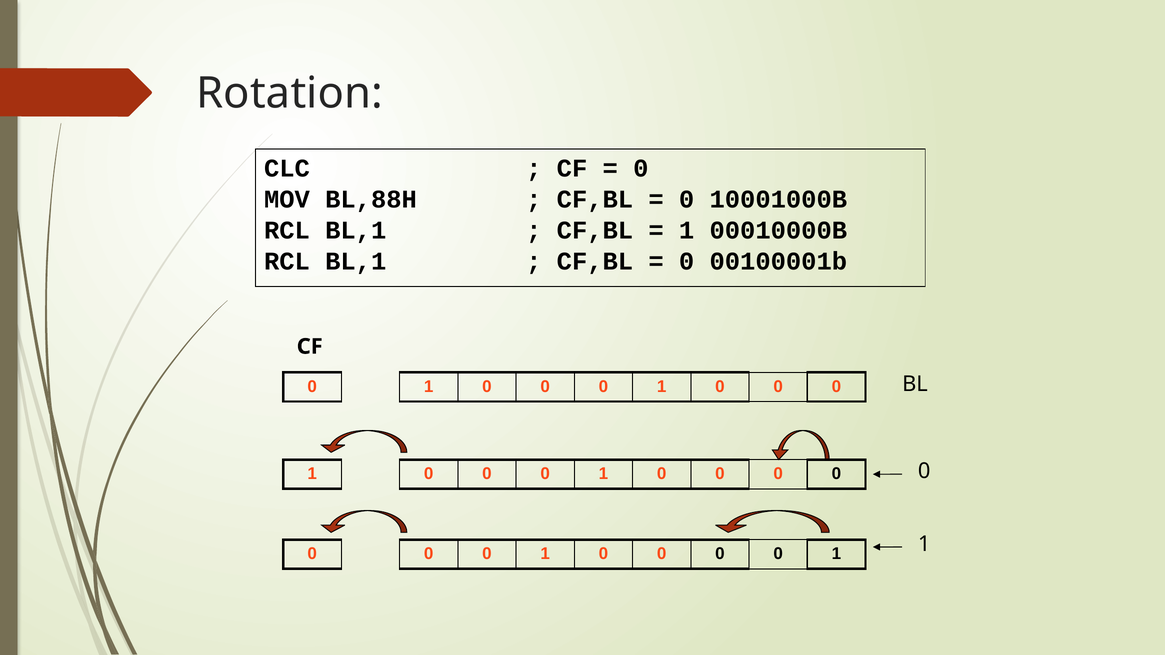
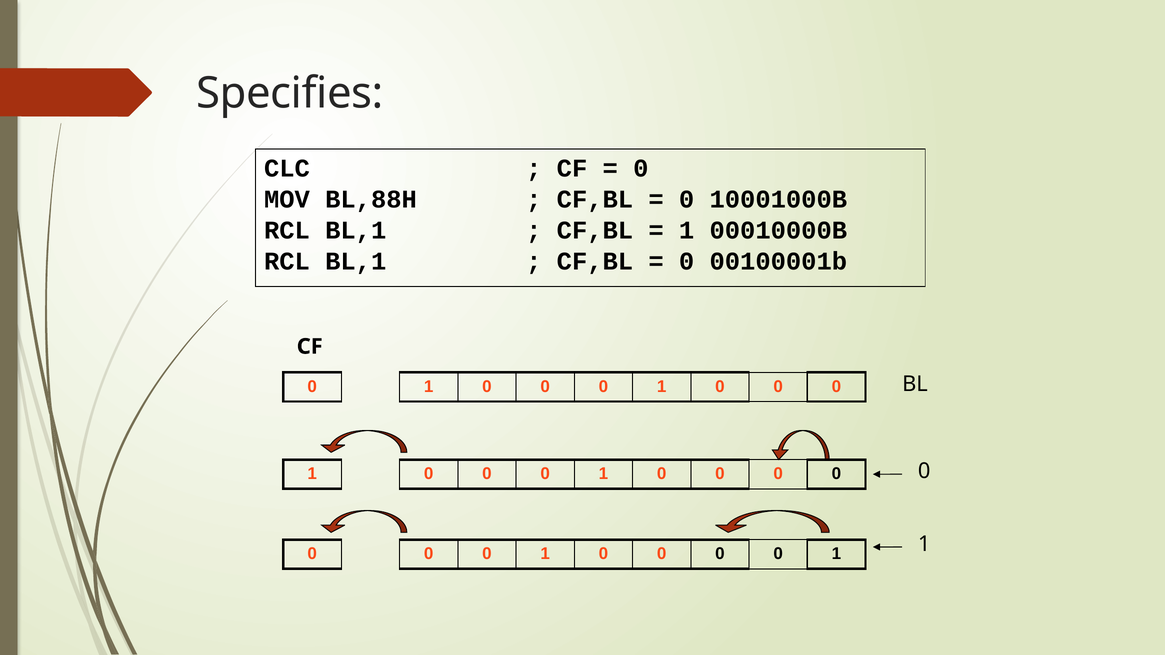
Rotation: Rotation -> Specifies
